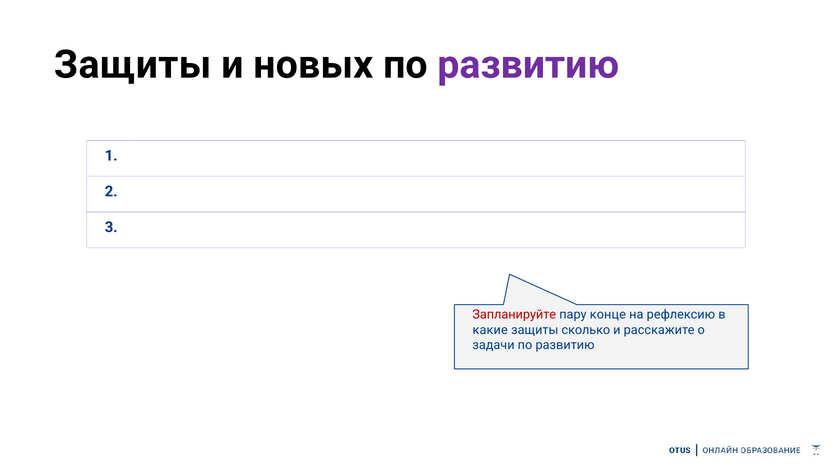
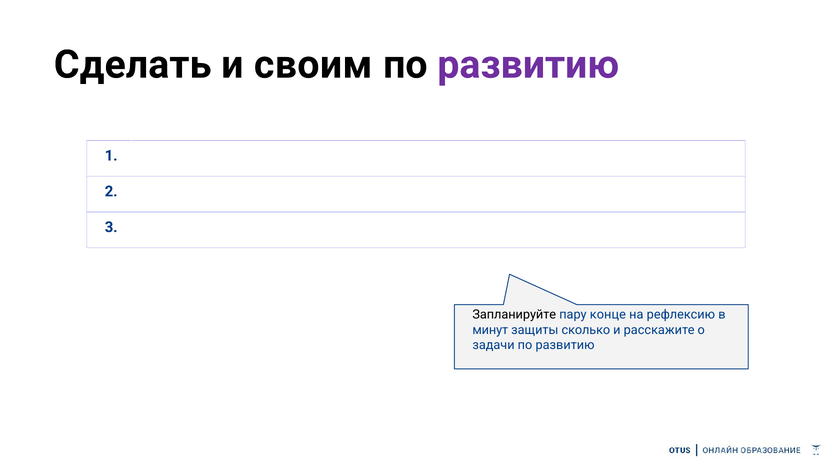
Защиты at (133, 65): Защиты -> Сделать
новых: новых -> своим
Запланируйте colour: red -> black
какие: какие -> минут
